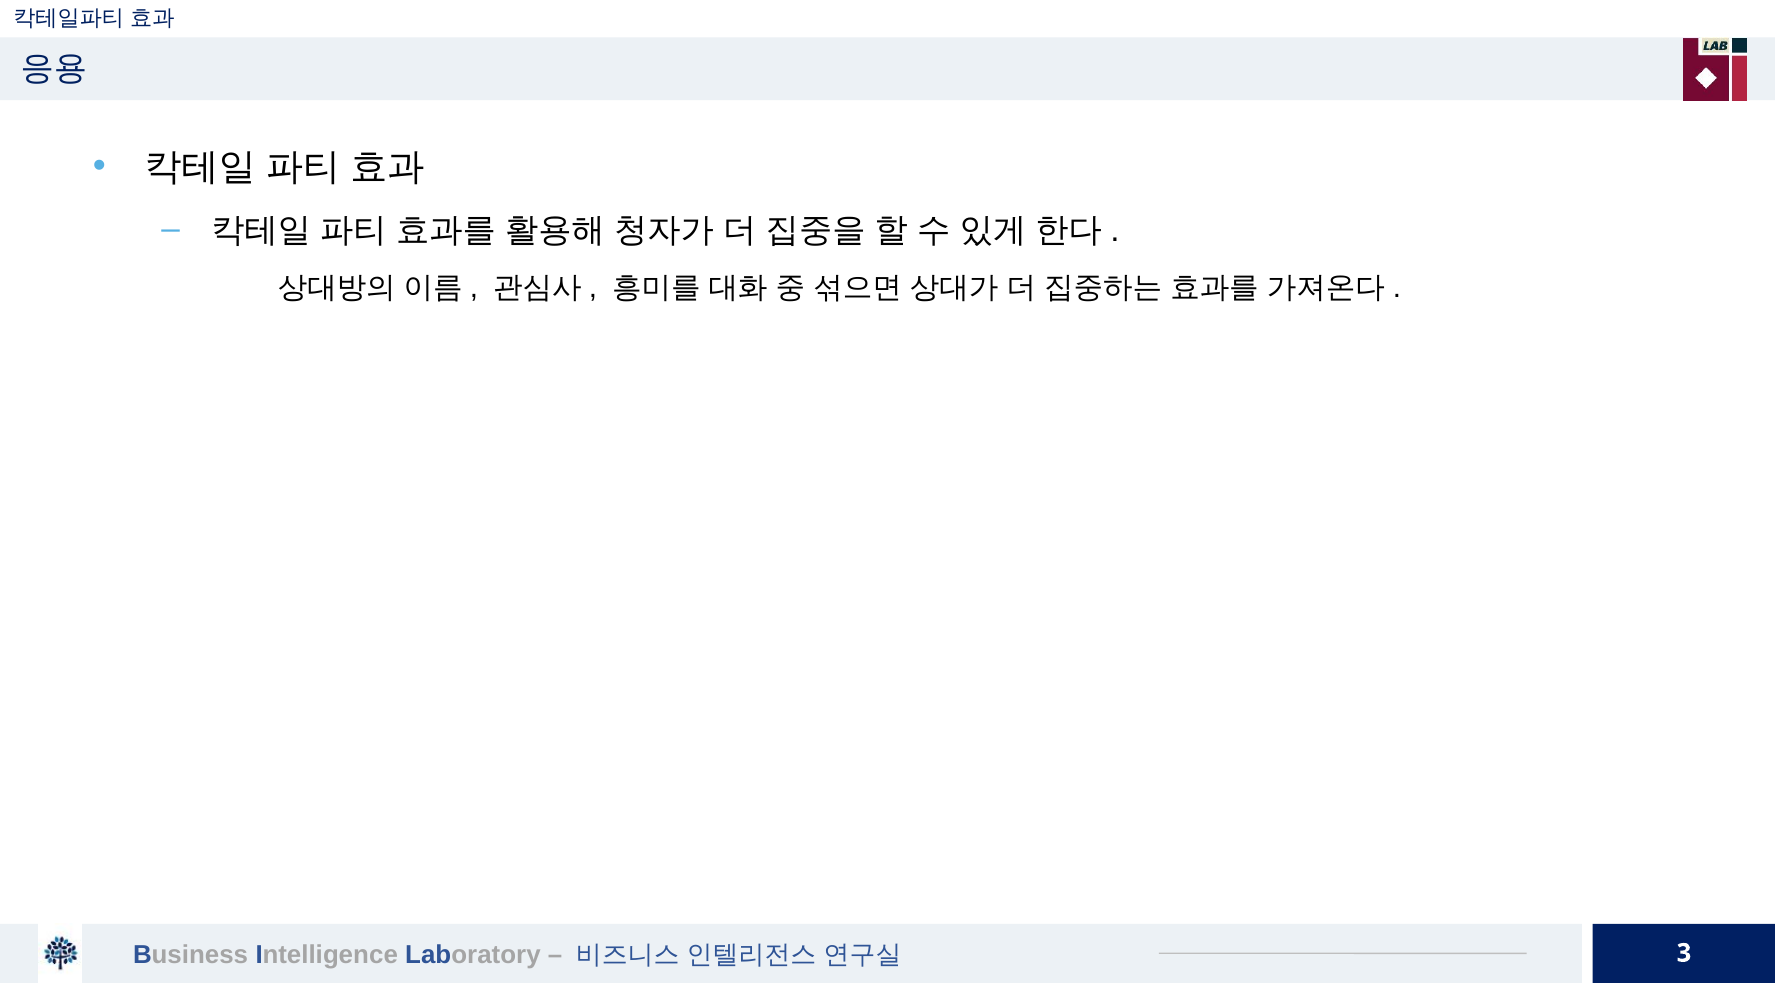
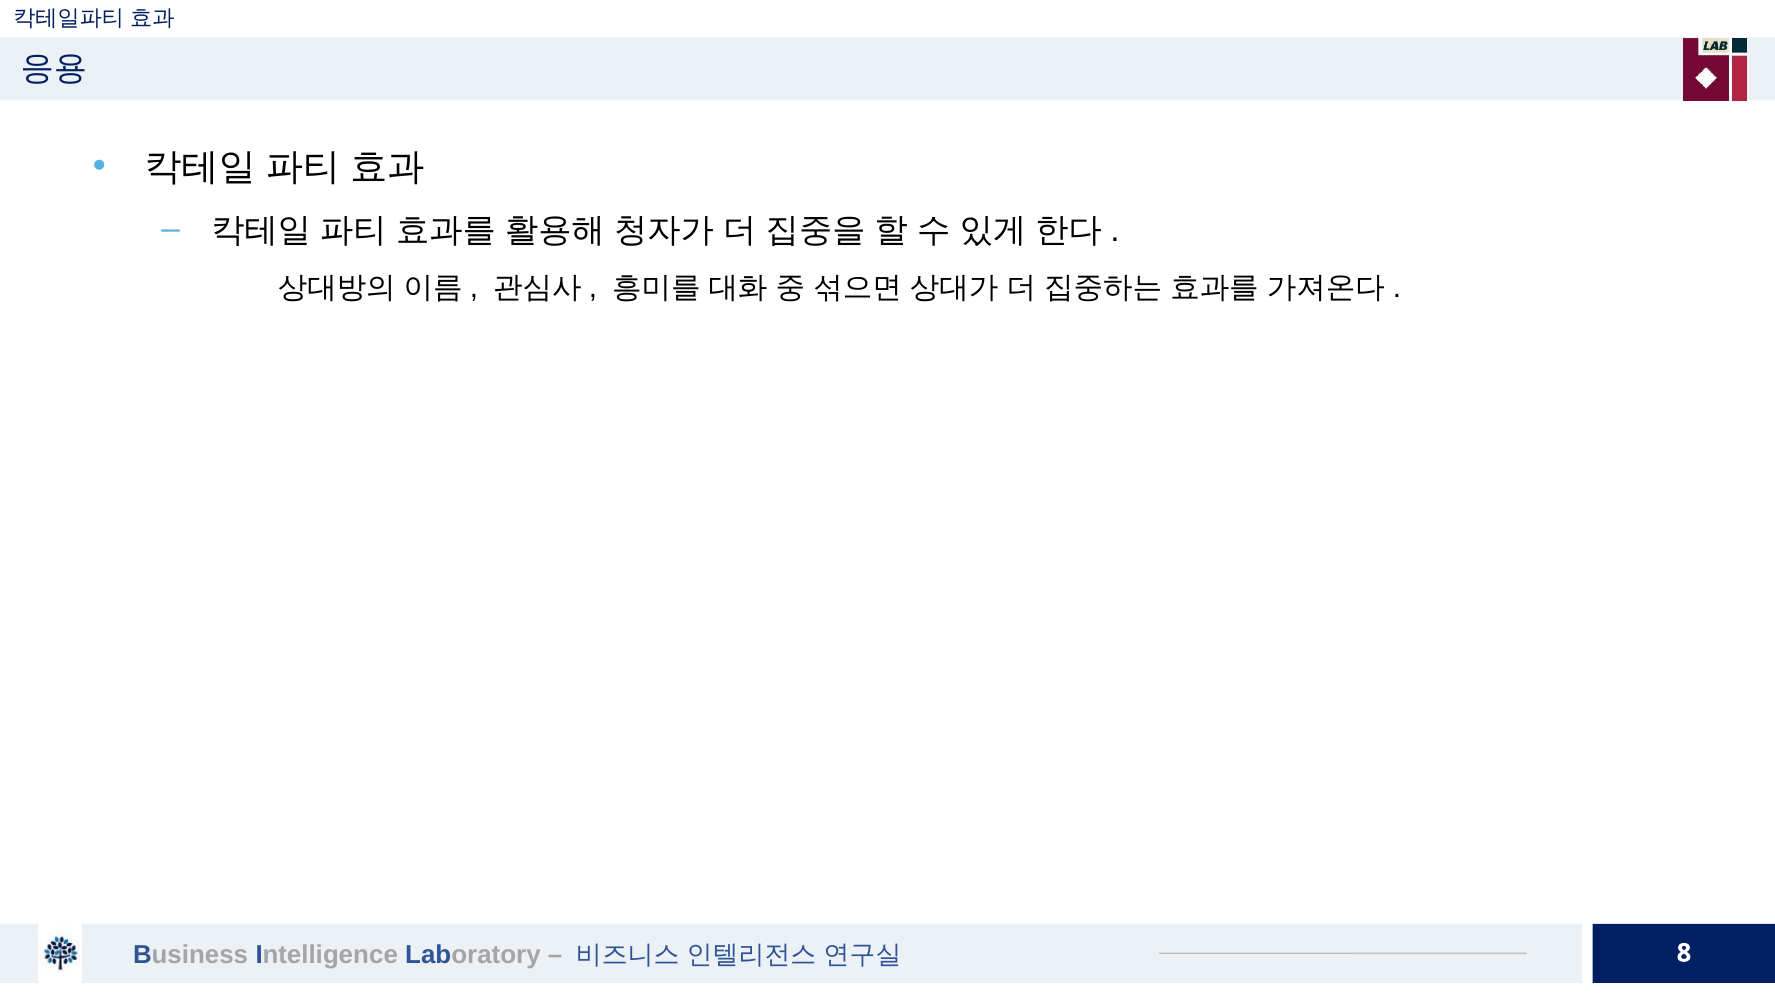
3: 3 -> 8
